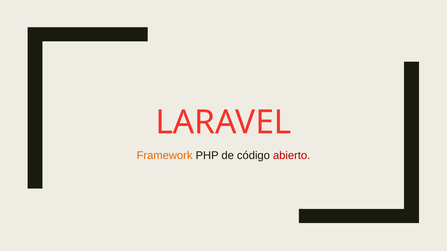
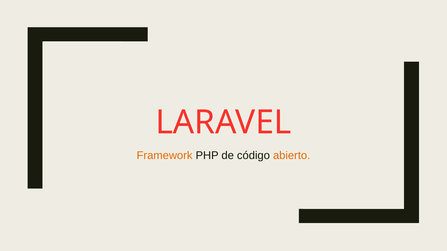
abierto colour: red -> orange
